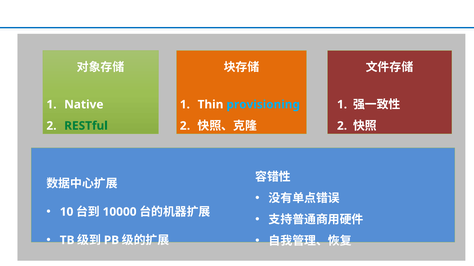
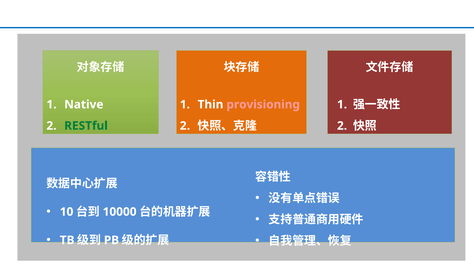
provisioning colour: light blue -> pink
